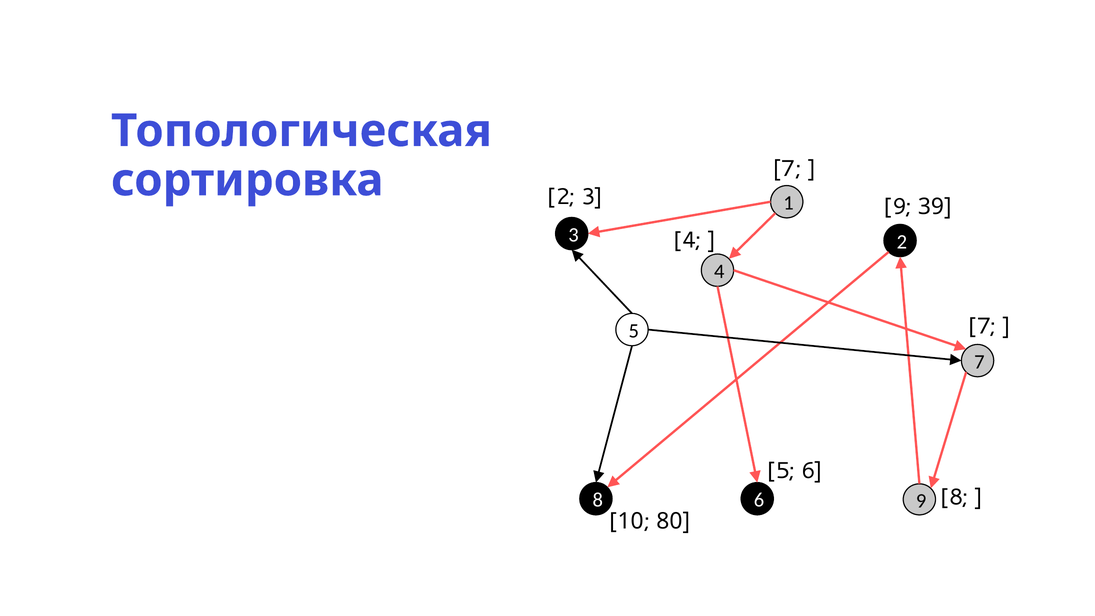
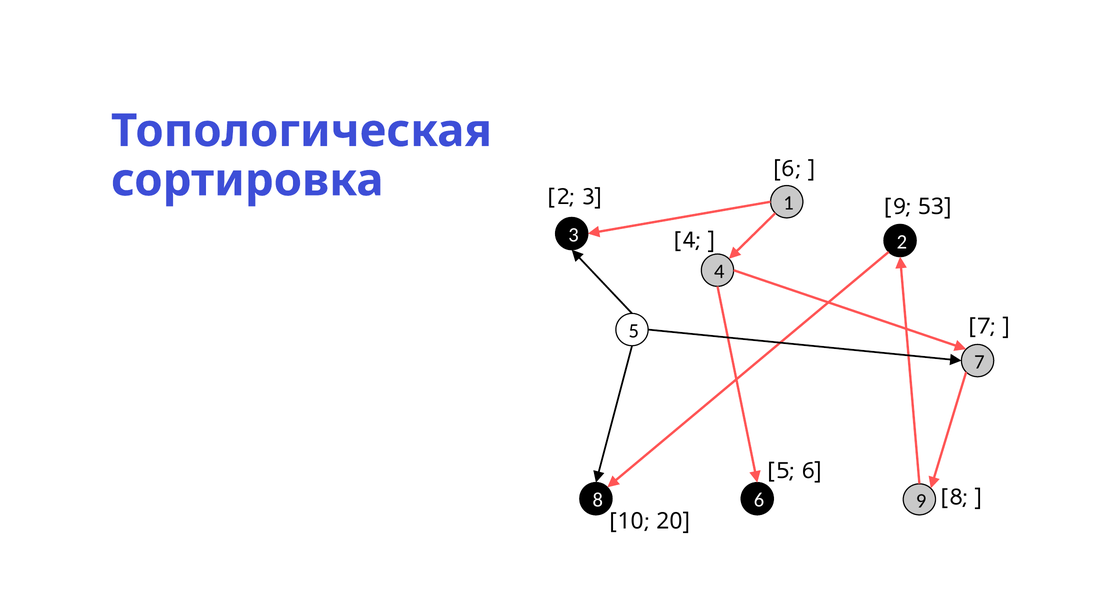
7 at (787, 168): 7 -> 6
39: 39 -> 53
80: 80 -> 20
